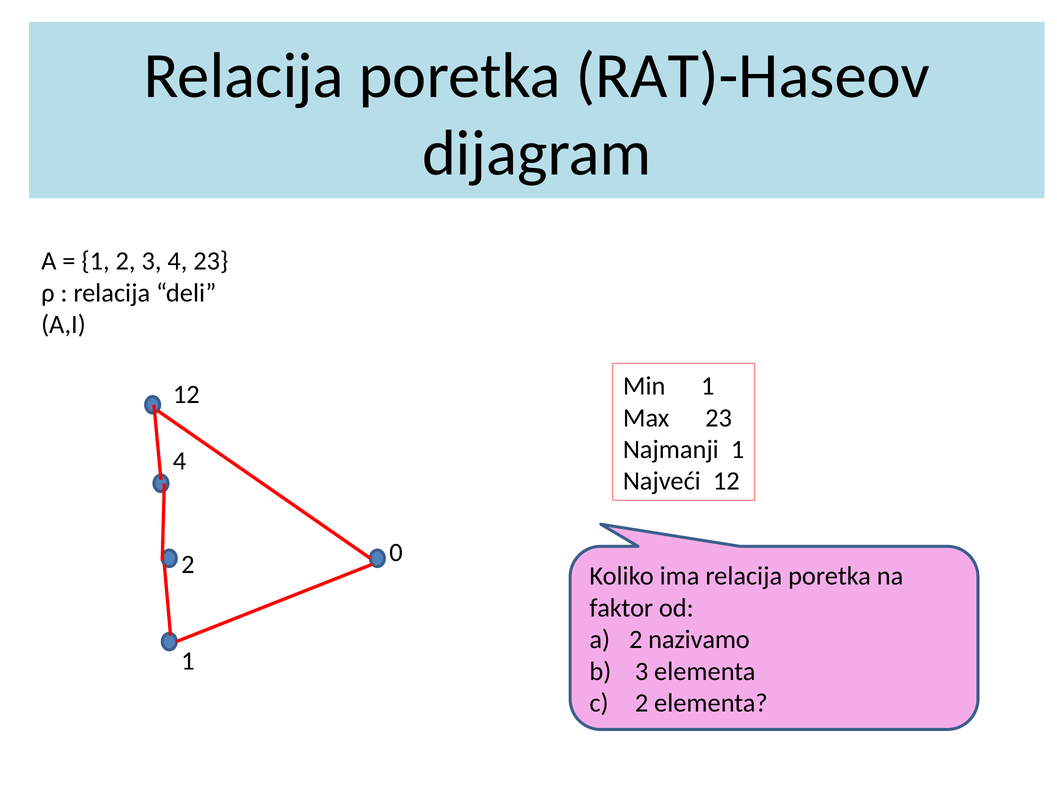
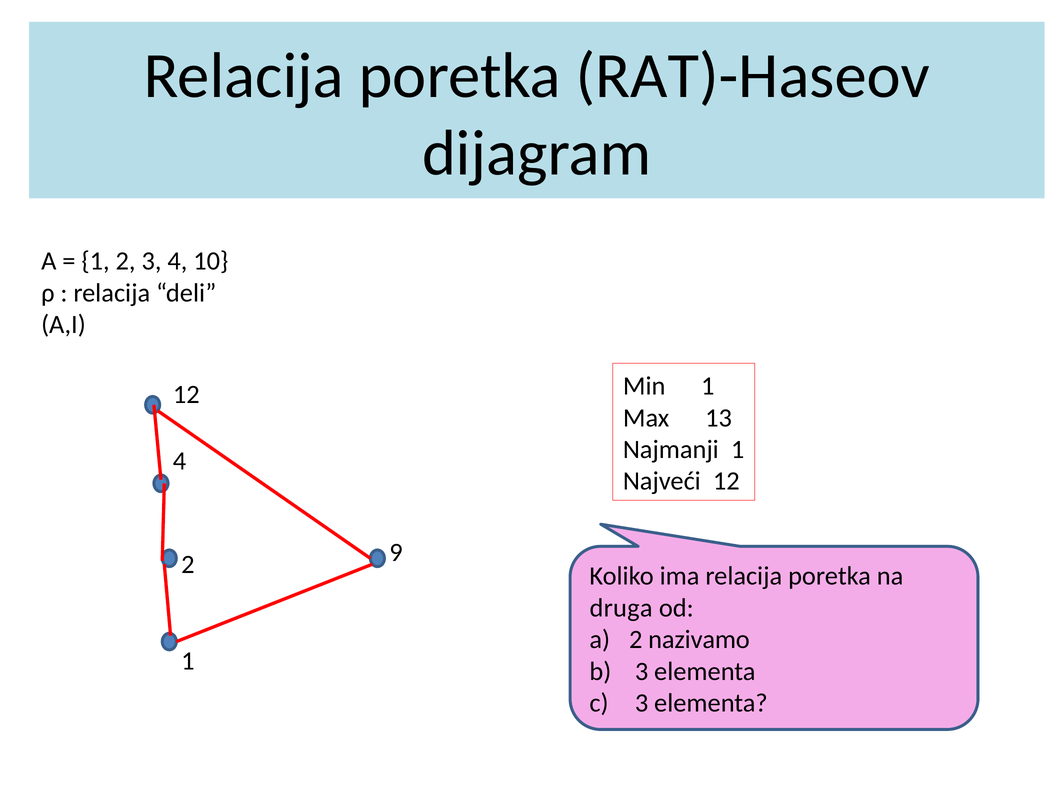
4 23: 23 -> 10
Max 23: 23 -> 13
0: 0 -> 9
faktor: faktor -> druga
2 at (642, 703): 2 -> 3
